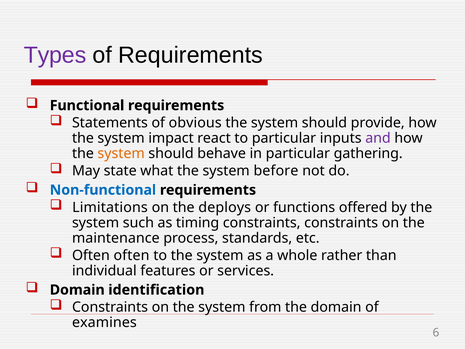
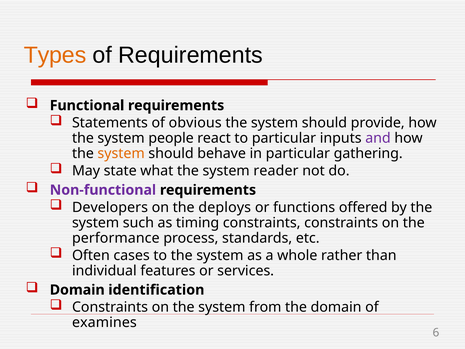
Types colour: purple -> orange
impact: impact -> people
before: before -> reader
Non-functional colour: blue -> purple
Limitations: Limitations -> Developers
maintenance: maintenance -> performance
Often often: often -> cases
